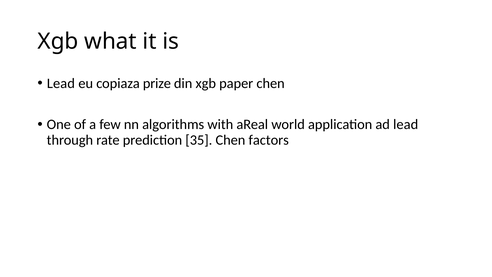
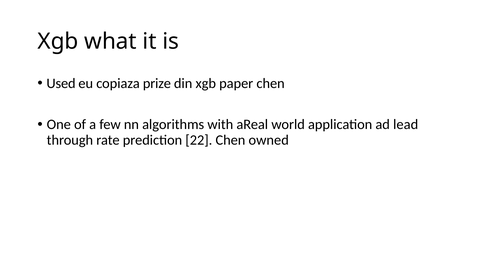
Lead at (61, 83): Lead -> Used
35: 35 -> 22
factors: factors -> owned
